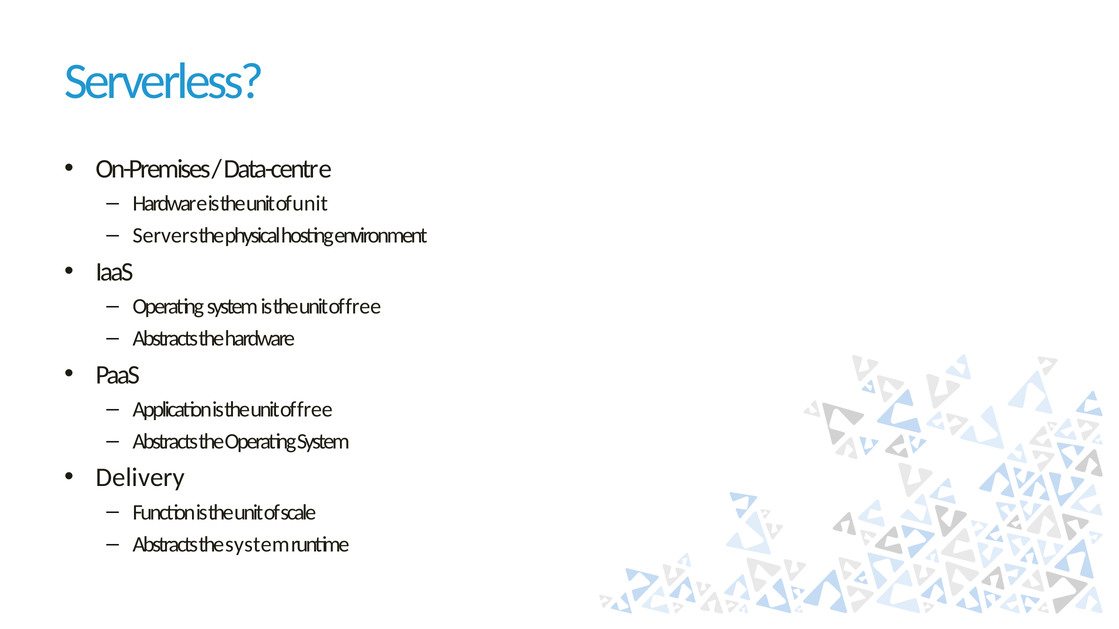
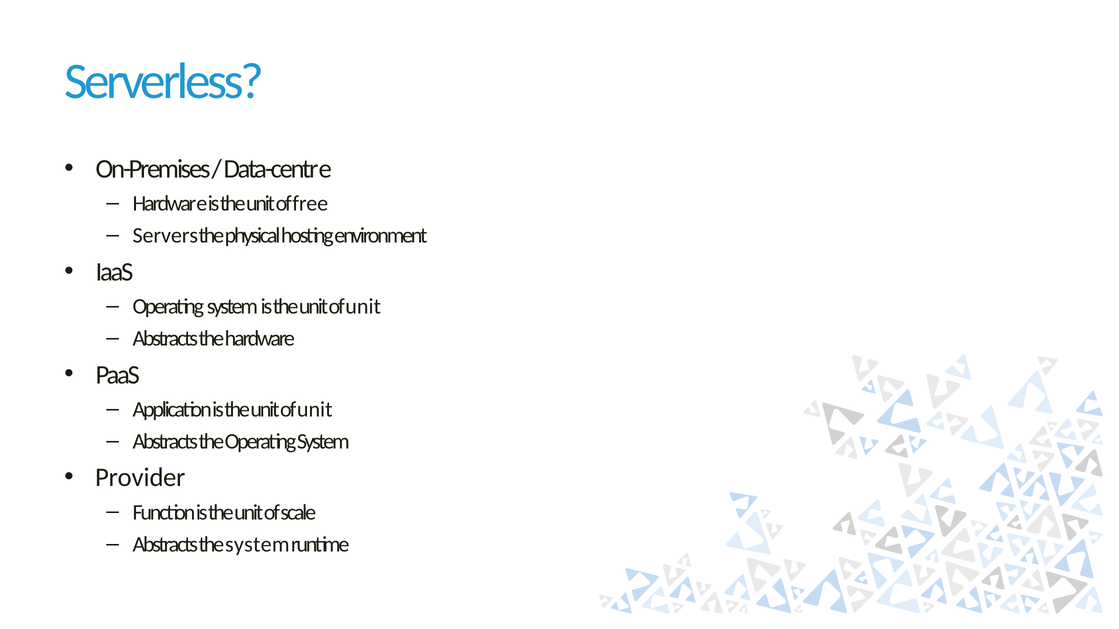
of unit: unit -> free
free at (363, 307): free -> unit
free at (315, 410): free -> unit
Delivery: Delivery -> Provider
